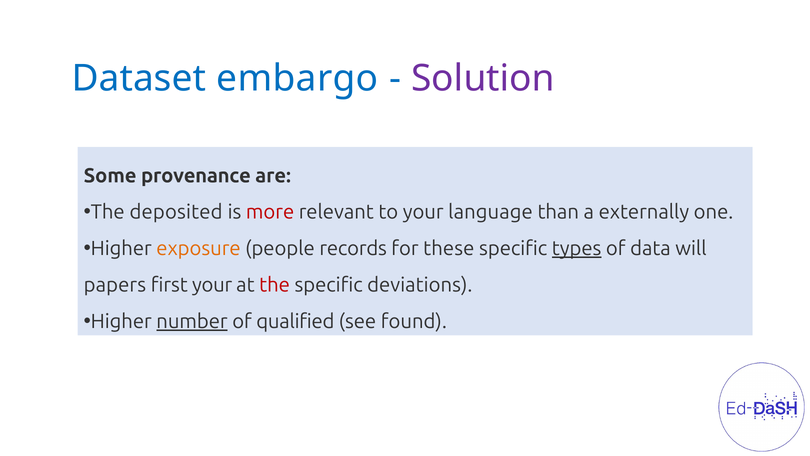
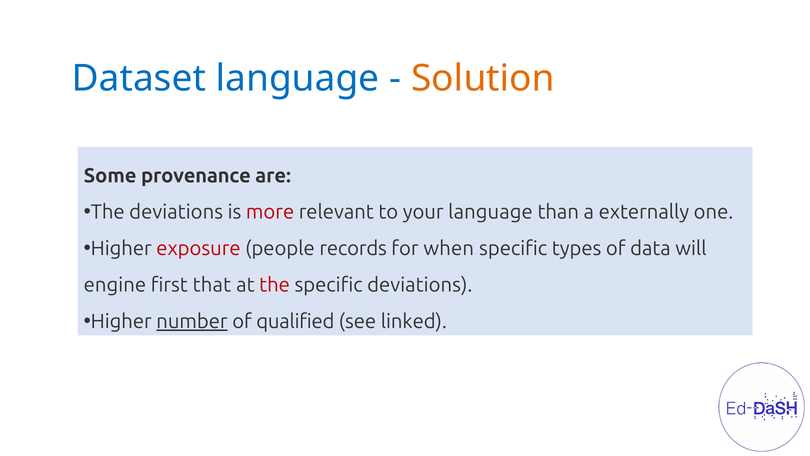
Dataset embargo: embargo -> language
Solution colour: purple -> orange
The deposited: deposited -> deviations
exposure colour: orange -> red
these: these -> when
types underline: present -> none
papers: papers -> engine
first your: your -> that
found: found -> linked
